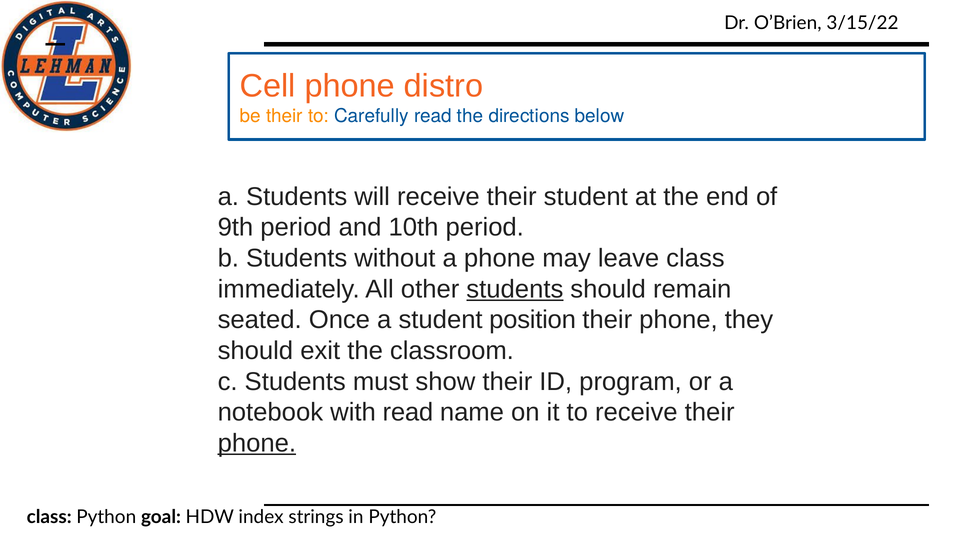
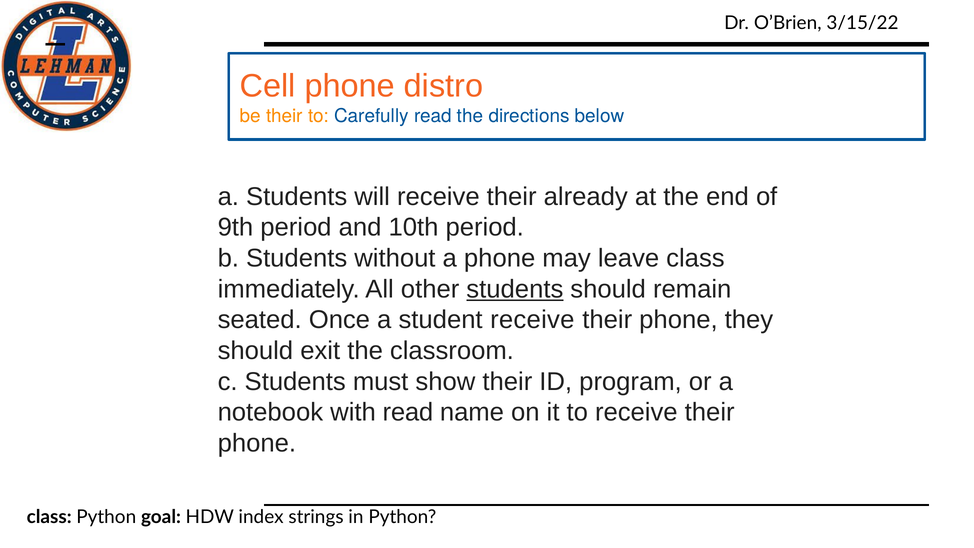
their student: student -> already
student position: position -> receive
phone at (257, 443) underline: present -> none
